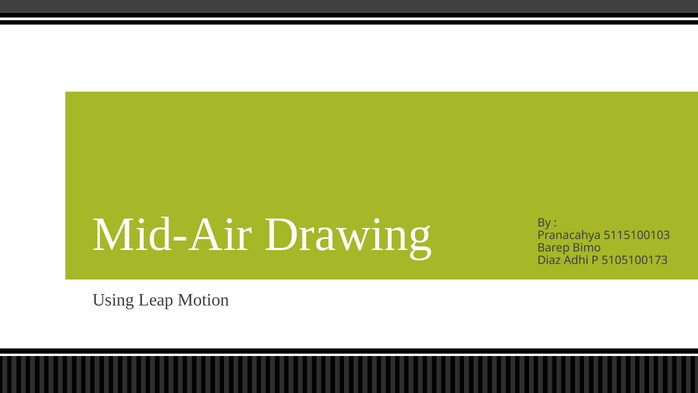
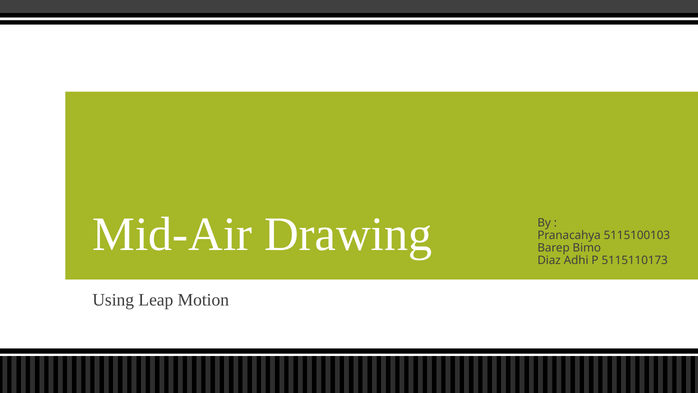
5105100173: 5105100173 -> 5115110173
